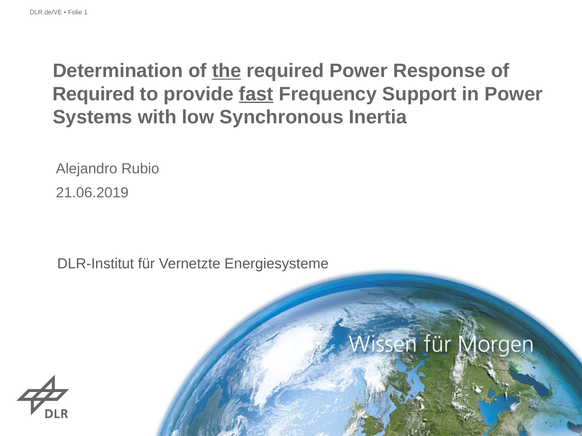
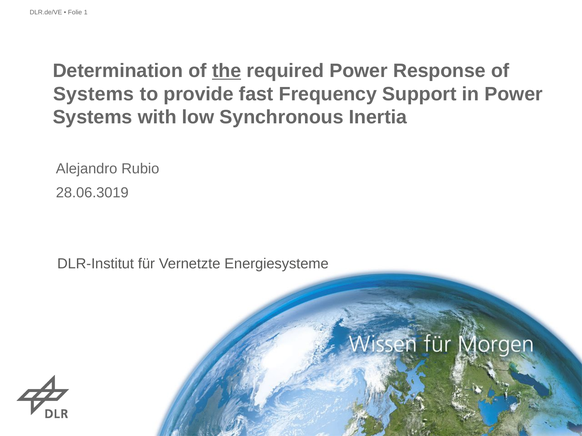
Required at (94, 94): Required -> Systems
fast underline: present -> none
21.06.2019: 21.06.2019 -> 28.06.3019
